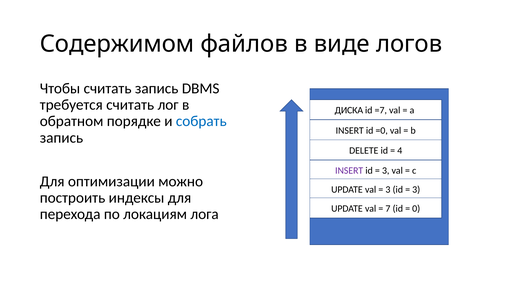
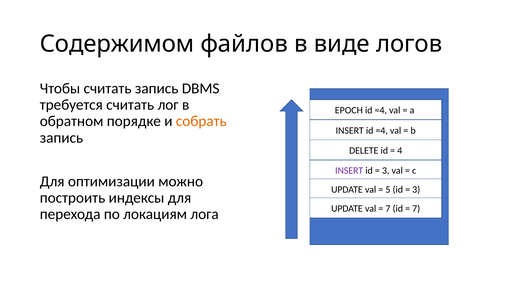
ДИСКА: ДИСКА -> EPOCH
=7 at (381, 110): =7 -> =4
собрать colour: blue -> orange
INSERT id =0: =0 -> =4
3 at (388, 189): 3 -> 5
0 at (416, 208): 0 -> 7
